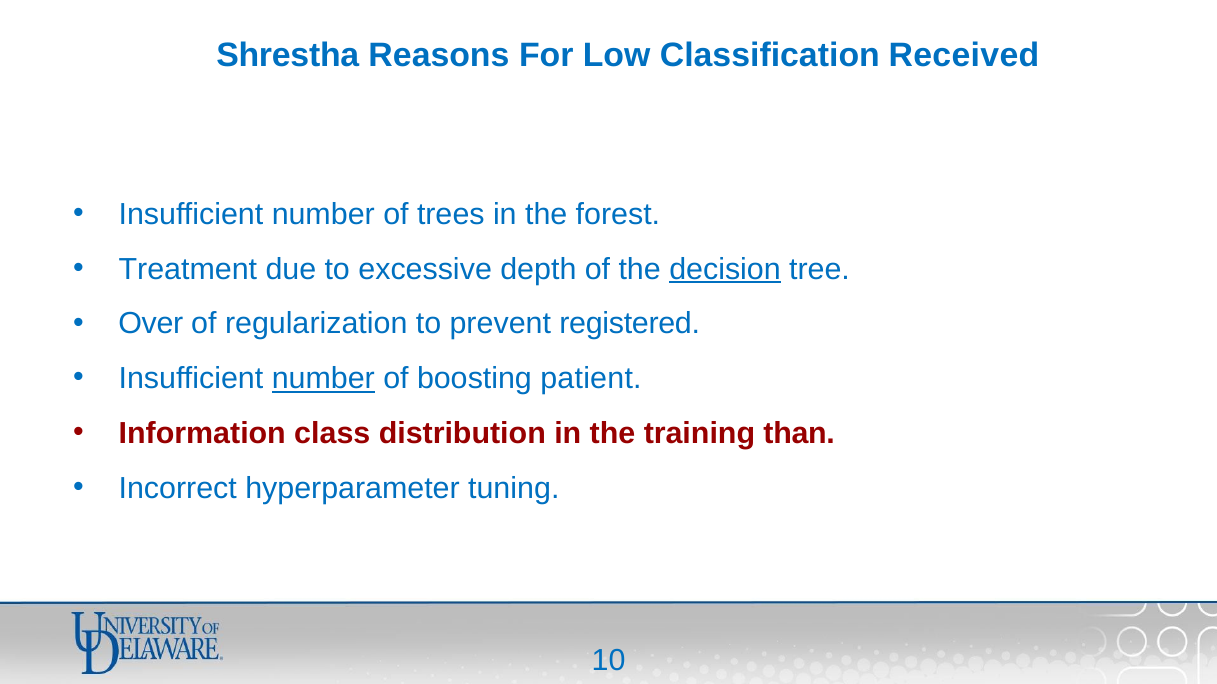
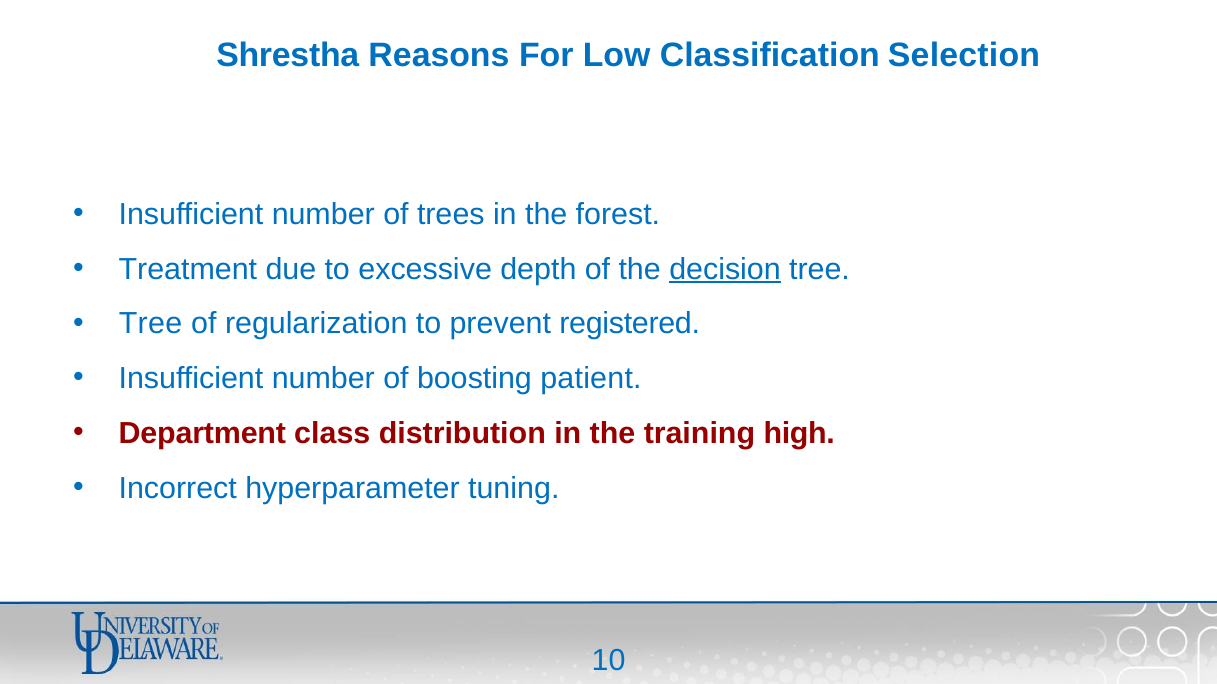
Received: Received -> Selection
Over at (151, 324): Over -> Tree
number at (323, 379) underline: present -> none
Information: Information -> Department
than: than -> high
